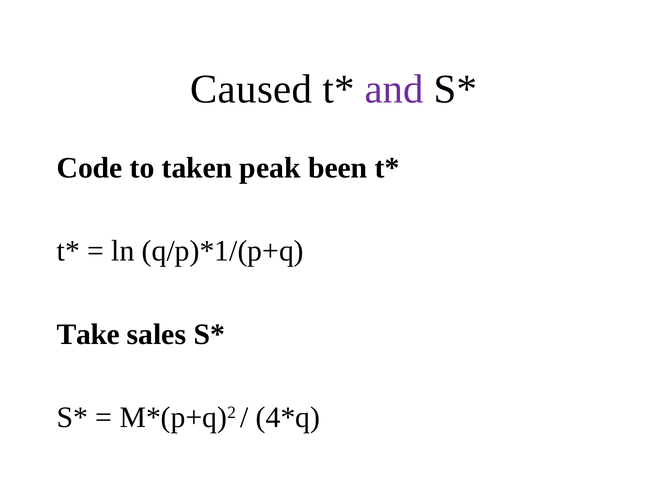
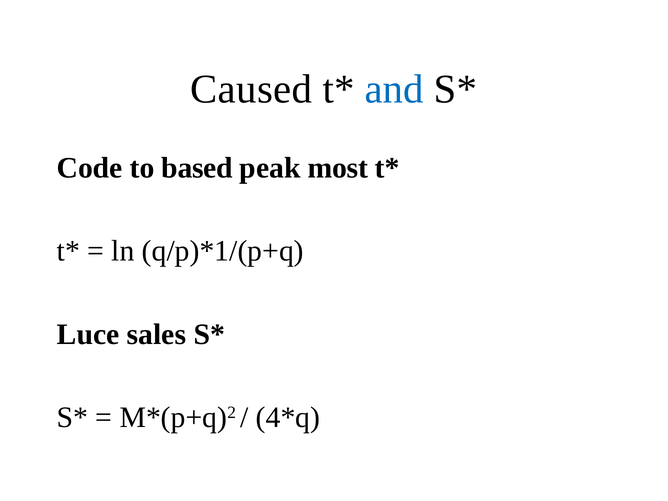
and colour: purple -> blue
taken: taken -> based
been: been -> most
Take: Take -> Luce
